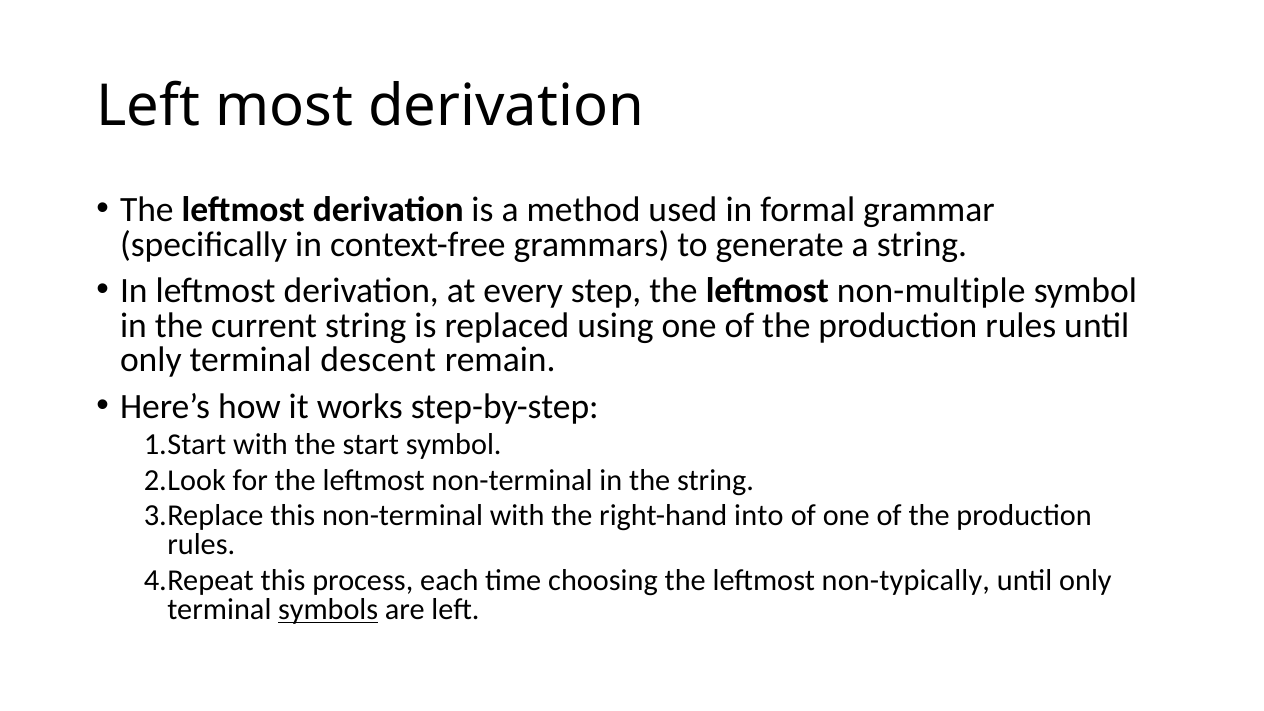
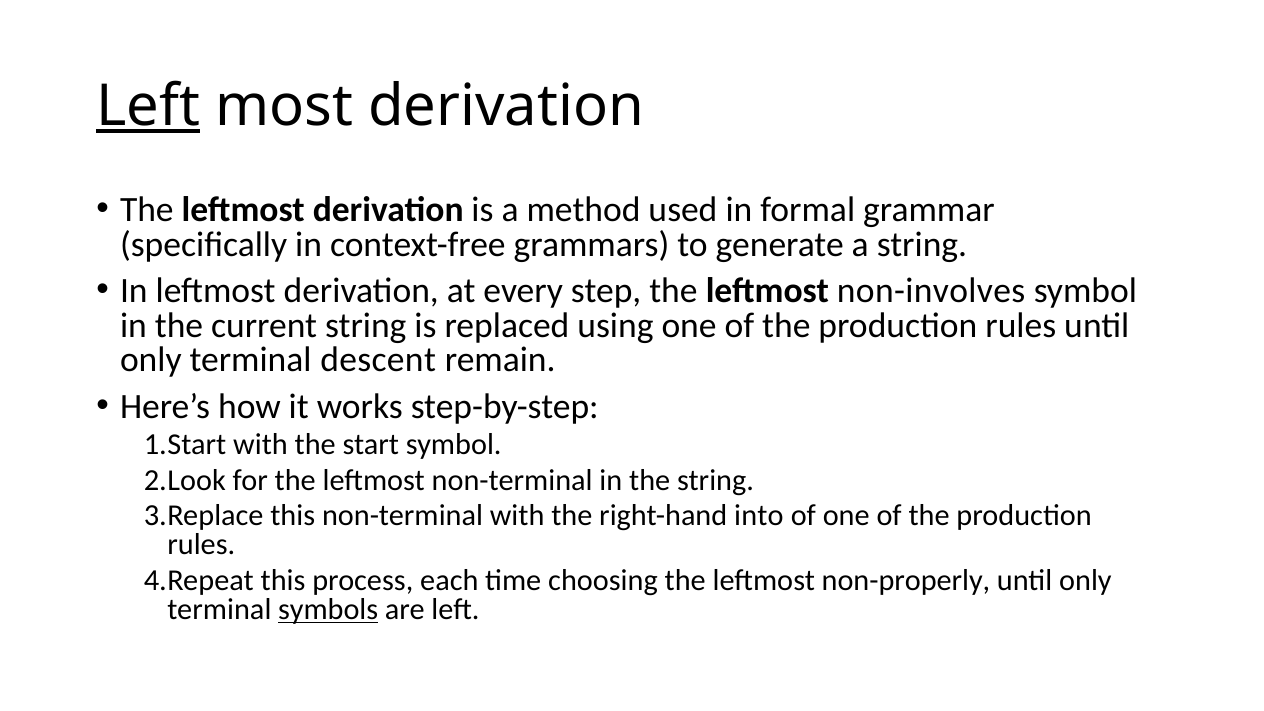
Left at (148, 106) underline: none -> present
non-multiple: non-multiple -> non-involves
non-typically: non-typically -> non-properly
